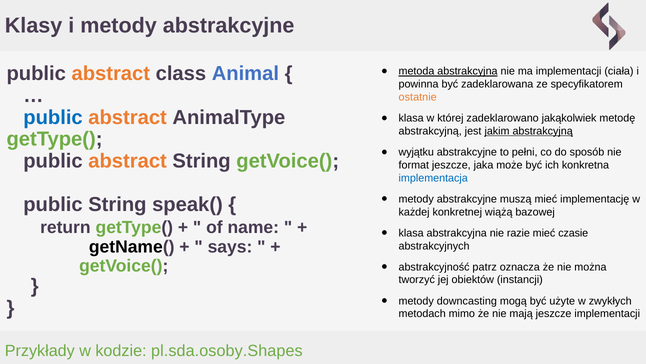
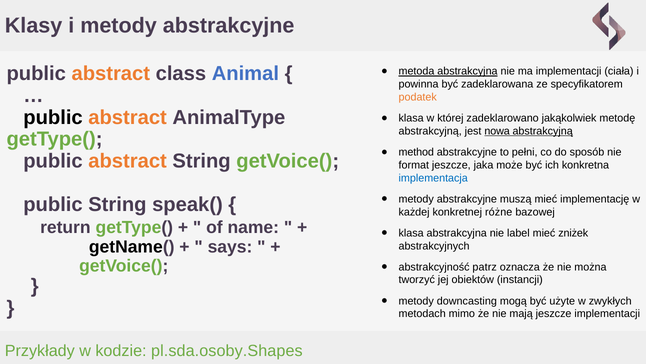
ostatnie: ostatnie -> podatek
public at (53, 117) colour: blue -> black
jakim: jakim -> nowa
wyjątku: wyjątku -> method
wiążą: wiążą -> różne
razie: razie -> label
czasie: czasie -> zniżek
